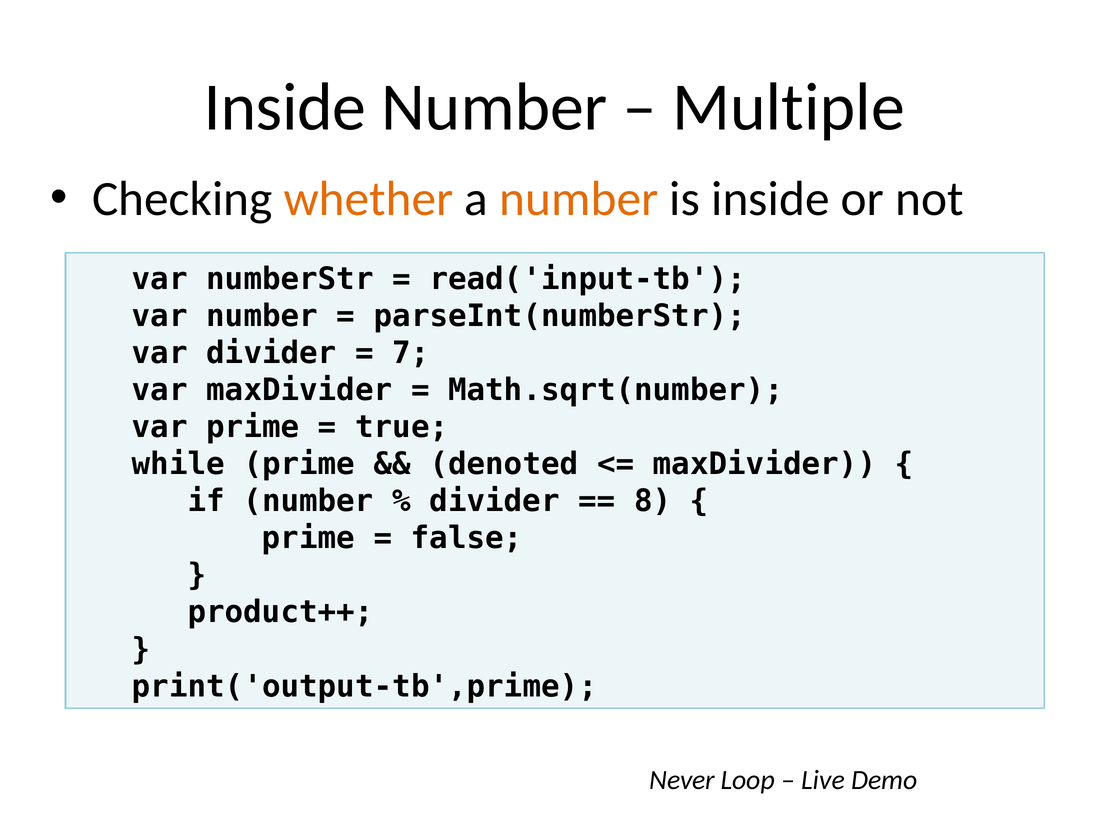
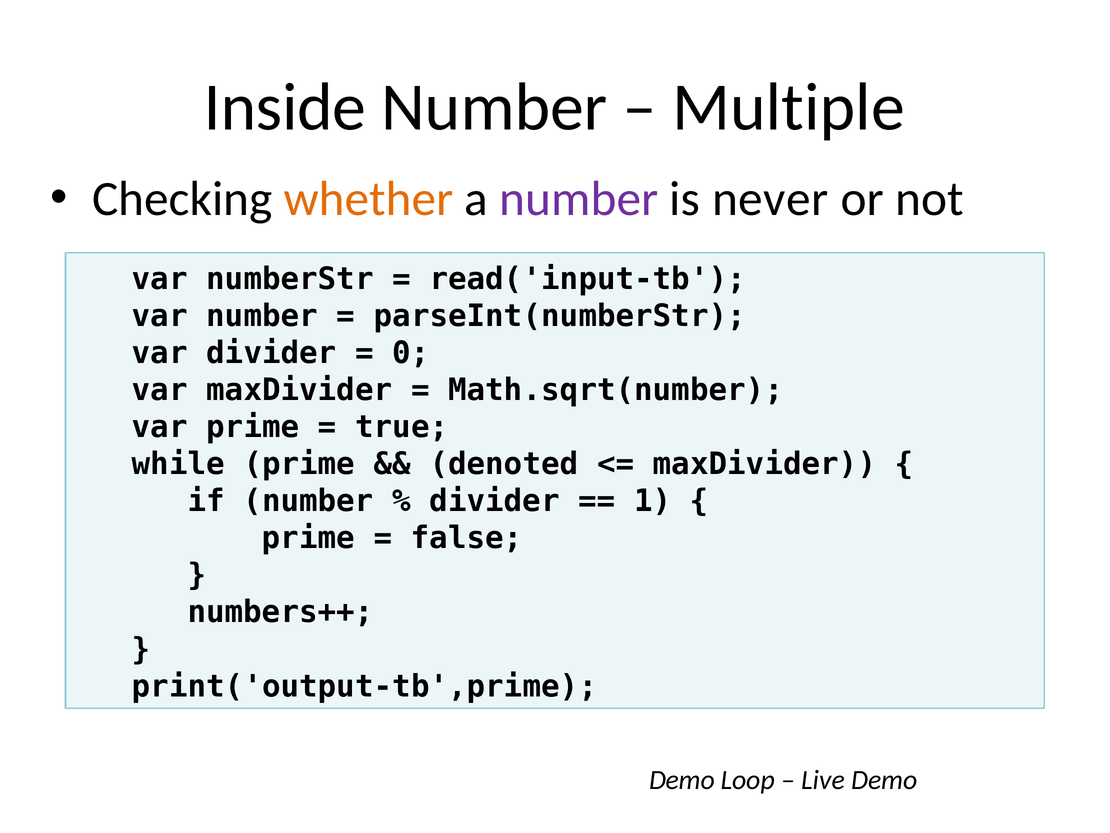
number at (579, 199) colour: orange -> purple
is inside: inside -> never
7: 7 -> 0
8: 8 -> 1
product++: product++ -> numbers++
Never at (682, 780): Never -> Demo
